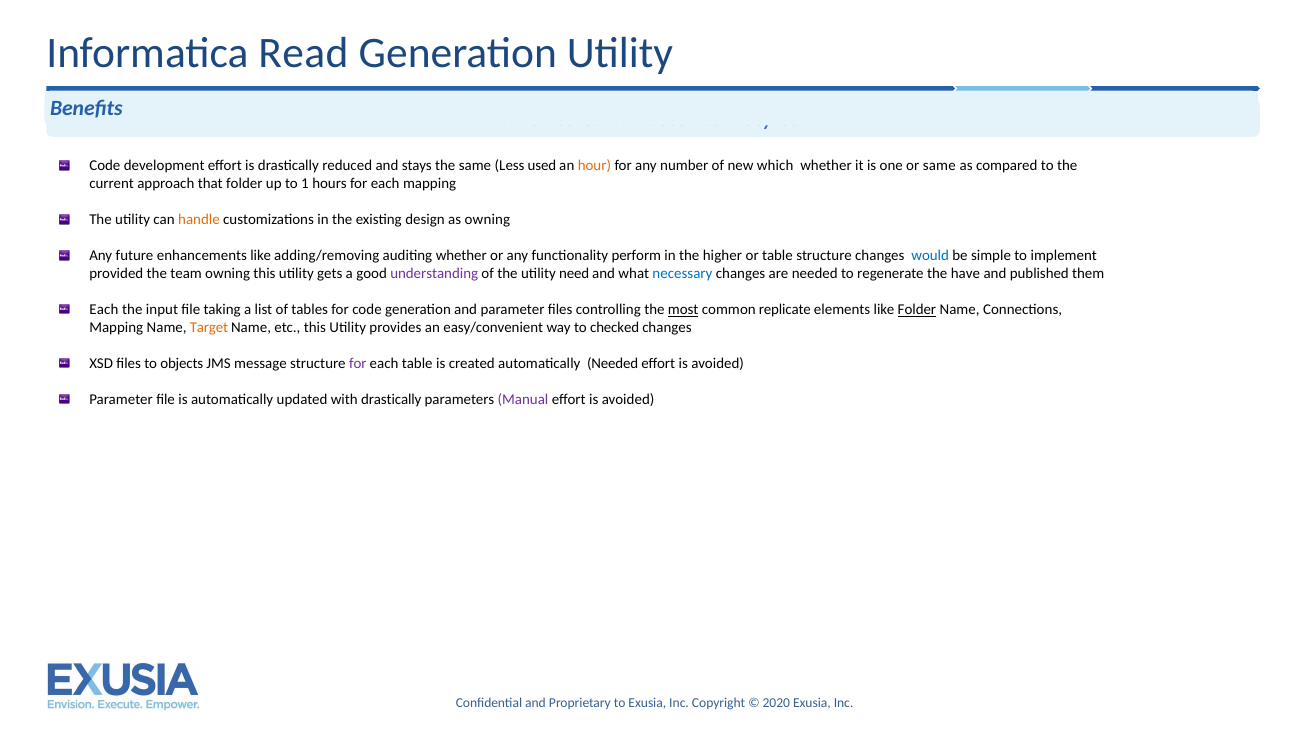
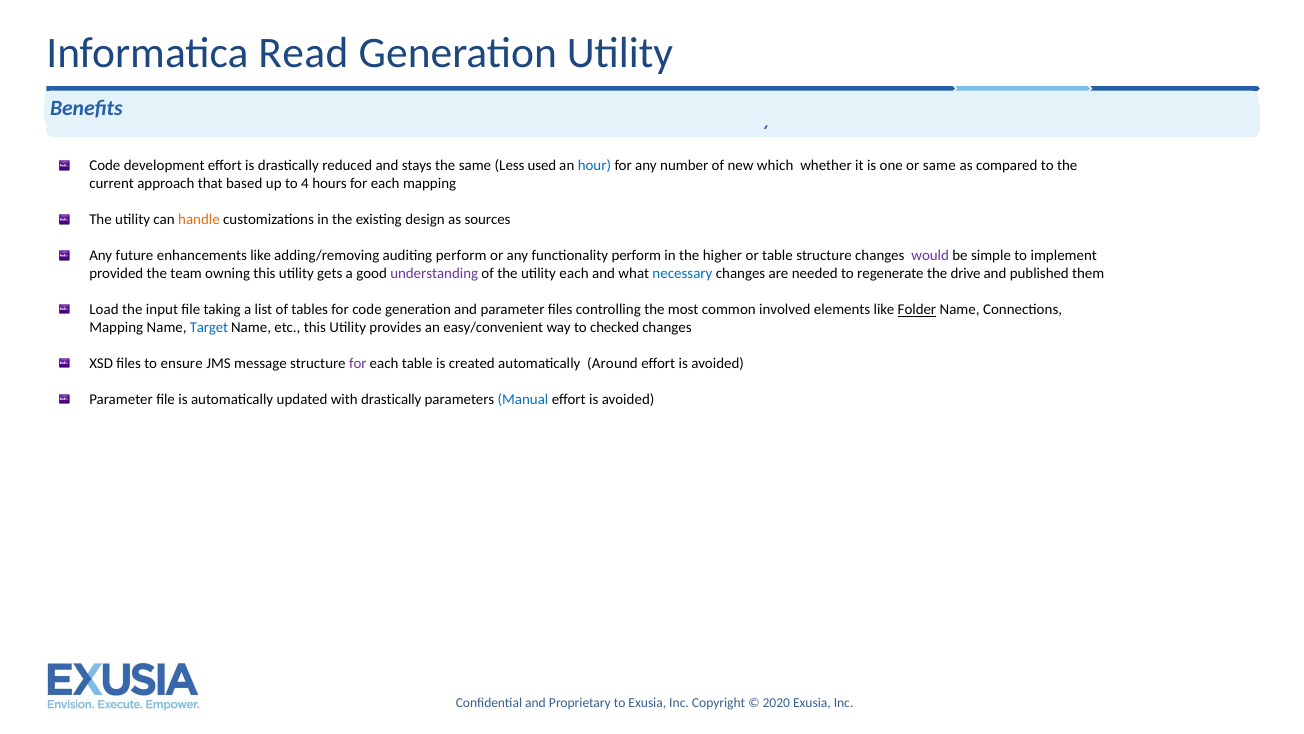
hour colour: orange -> blue
that folder: folder -> based
1: 1 -> 4
as owning: owning -> sources
auditing whether: whether -> perform
would colour: blue -> purple
utility need: need -> each
have: have -> drive
Each at (104, 309): Each -> Load
most underline: present -> none
replicate: replicate -> involved
Target colour: orange -> blue
objects: objects -> ensure
automatically Needed: Needed -> Around
Manual colour: purple -> blue
